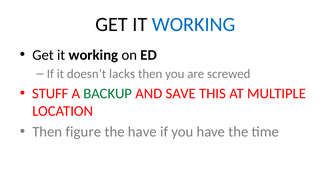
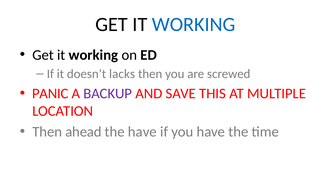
STUFF: STUFF -> PANIC
BACKUP colour: green -> purple
figure: figure -> ahead
